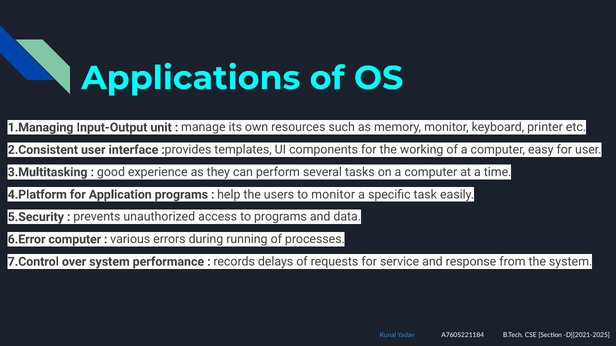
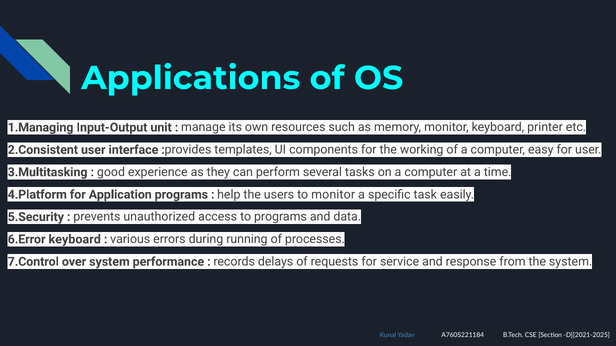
computer at (75, 240): computer -> keyboard
